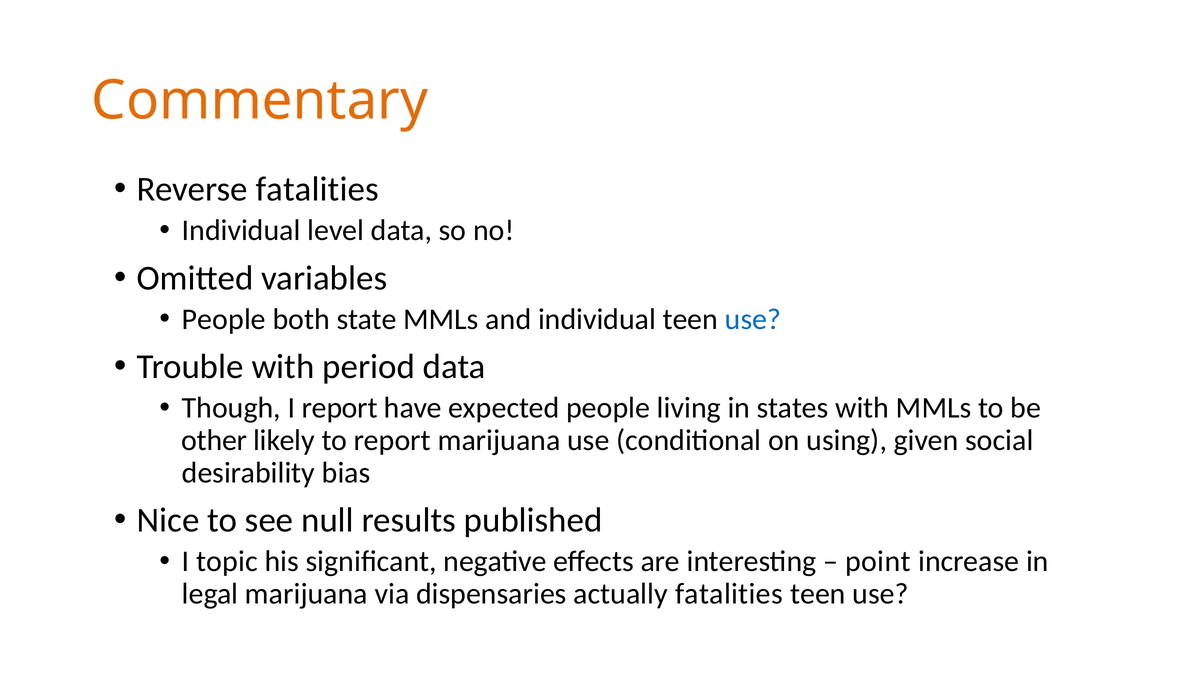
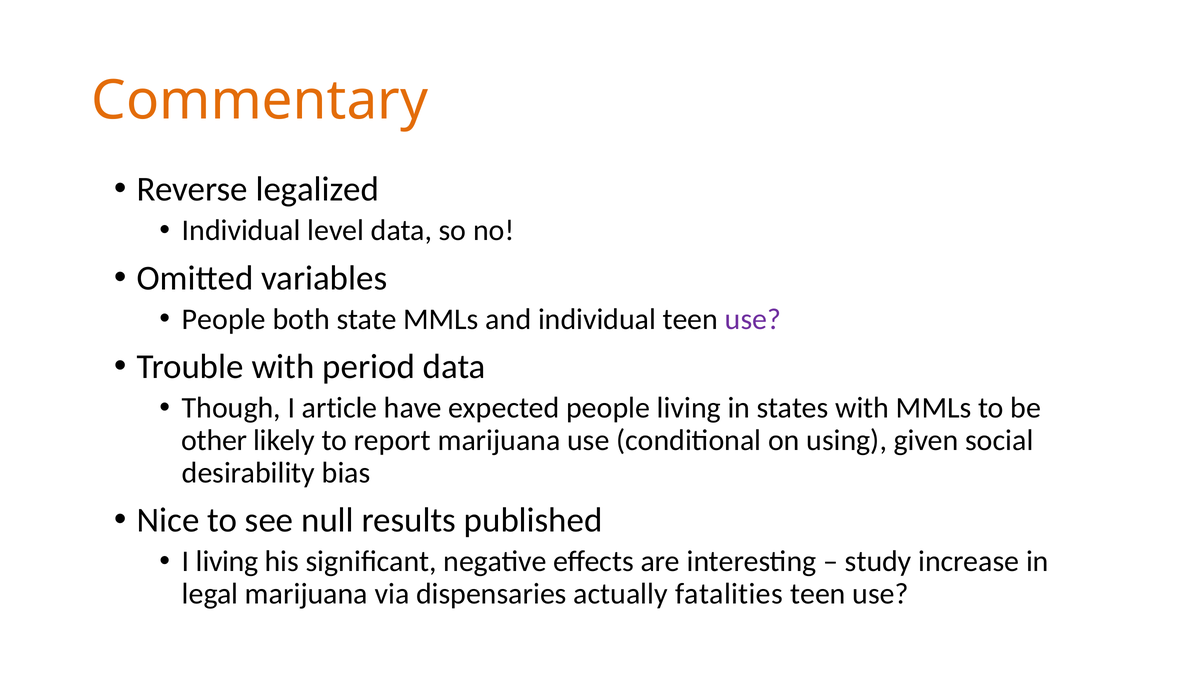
Reverse fatalities: fatalities -> legalized
use at (753, 319) colour: blue -> purple
I report: report -> article
I topic: topic -> living
point: point -> study
